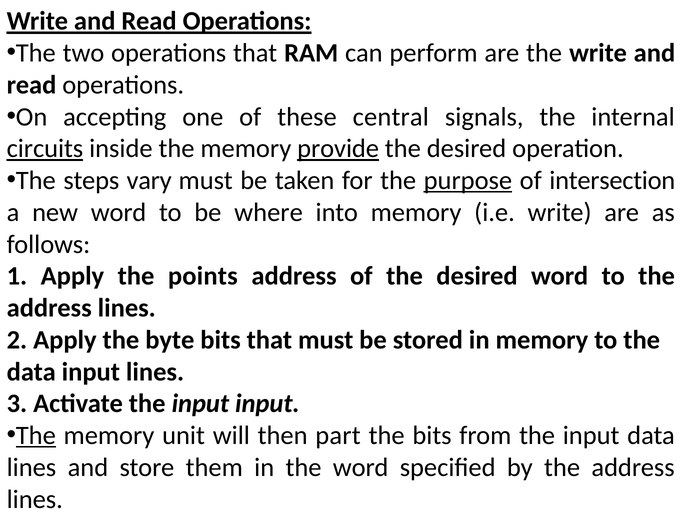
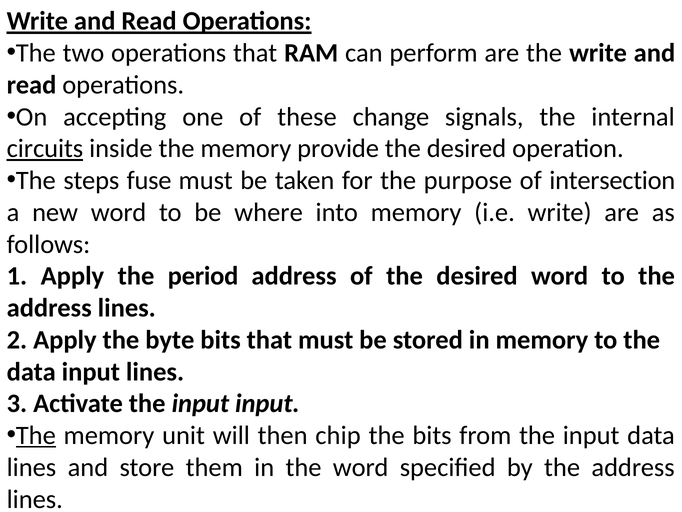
central: central -> change
provide underline: present -> none
vary: vary -> fuse
purpose underline: present -> none
points: points -> period
part: part -> chip
